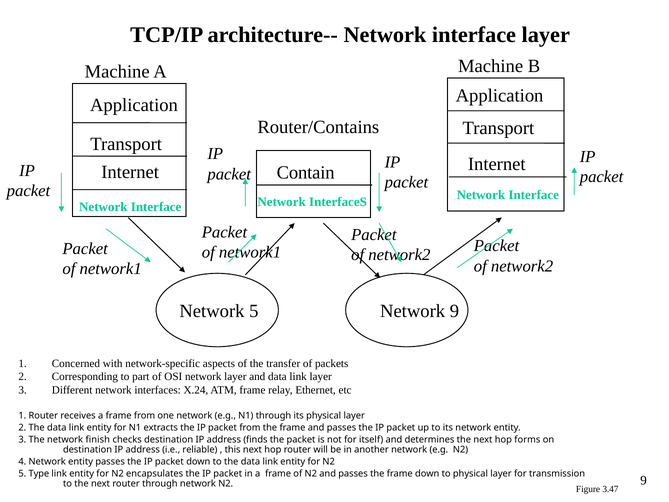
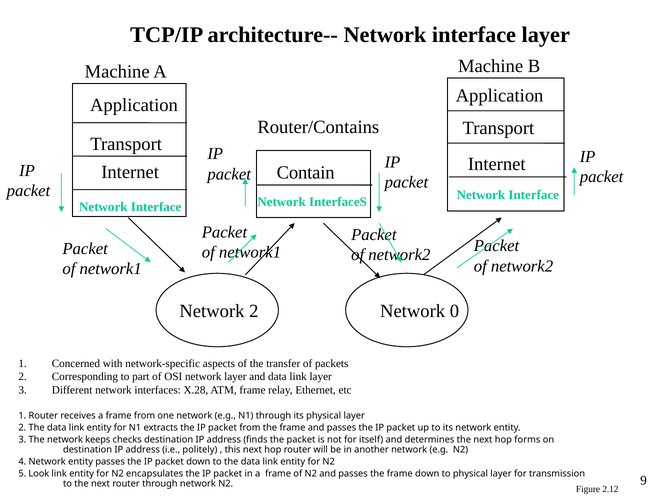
Network 5: 5 -> 2
Network 9: 9 -> 0
X.24: X.24 -> X.28
finish: finish -> keeps
reliable: reliable -> politely
Type: Type -> Look
3.47: 3.47 -> 2.12
